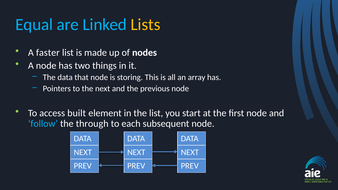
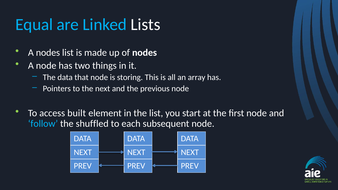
Lists colour: yellow -> white
A faster: faster -> nodes
through: through -> shuffled
